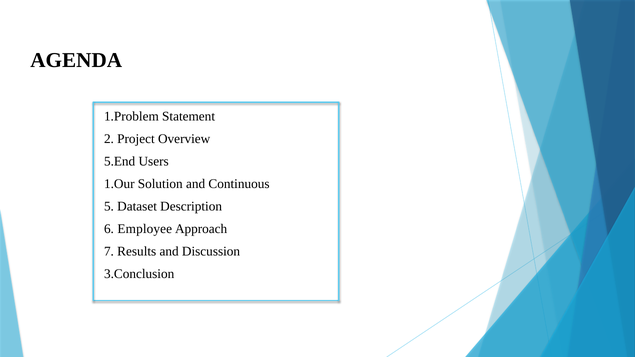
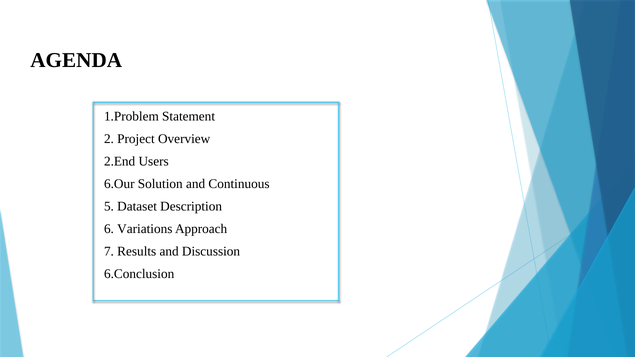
5.End: 5.End -> 2.End
1.Our: 1.Our -> 6.Our
Employee: Employee -> Variations
3.Conclusion: 3.Conclusion -> 6.Conclusion
